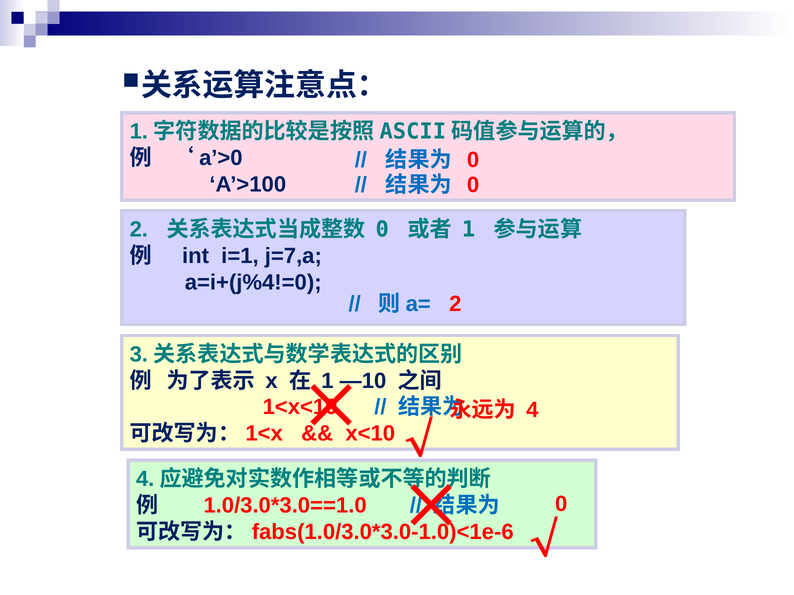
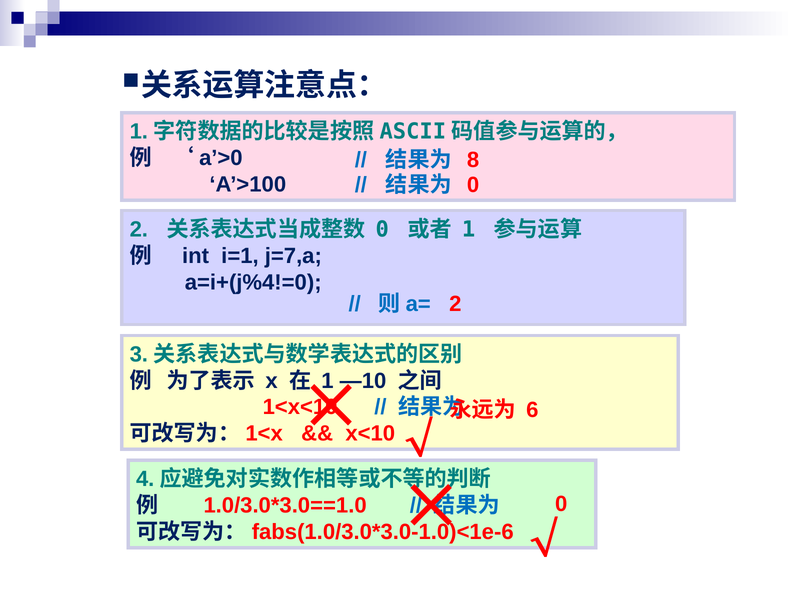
0 at (473, 160): 0 -> 8
4: 4 -> 6
